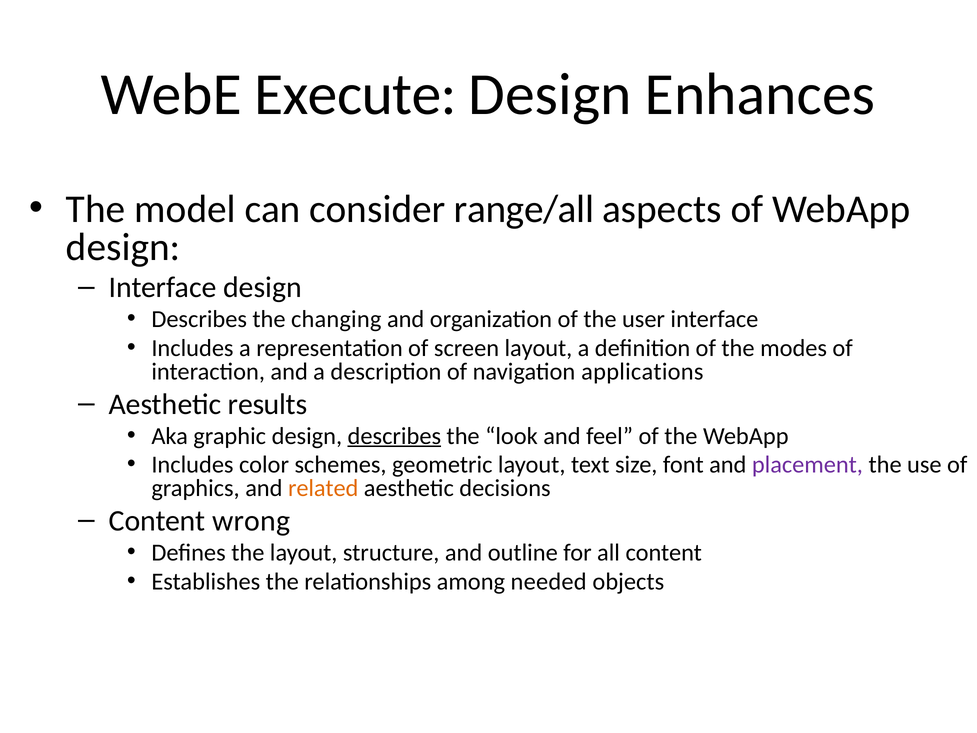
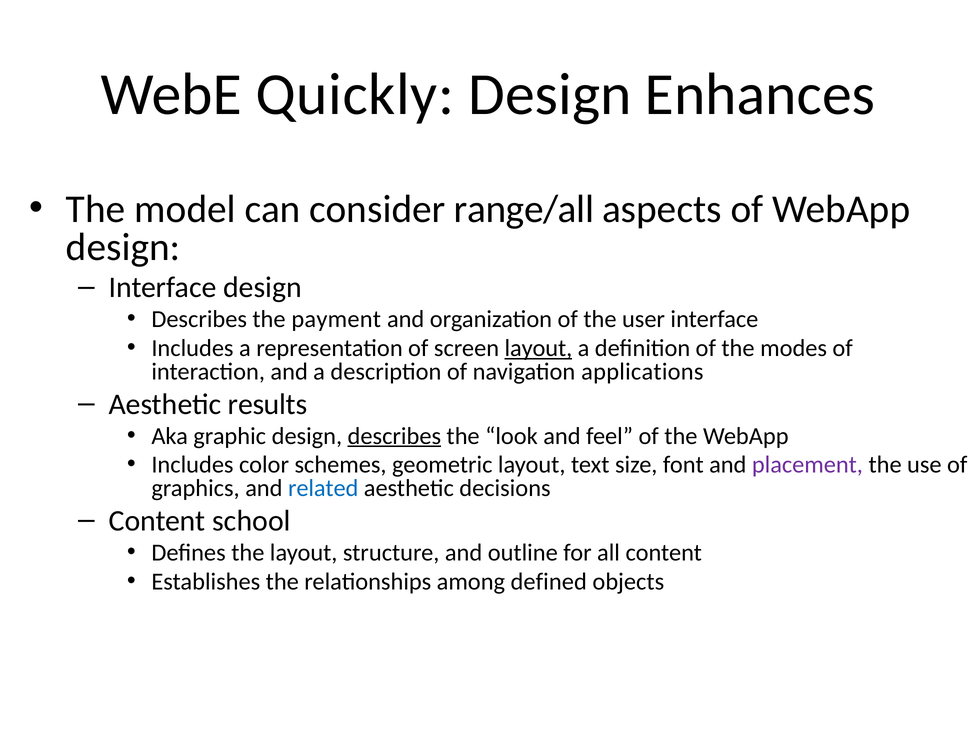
Execute: Execute -> Quickly
changing: changing -> payment
layout at (538, 348) underline: none -> present
related colour: orange -> blue
wrong: wrong -> school
needed: needed -> defined
